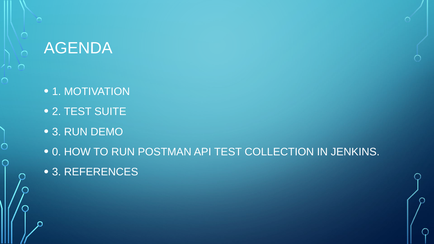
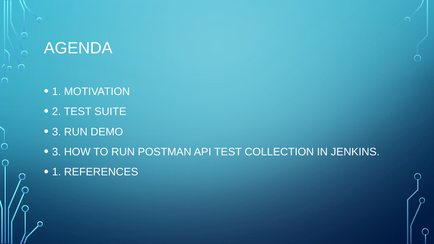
0 at (57, 152): 0 -> 3
3 at (57, 172): 3 -> 1
